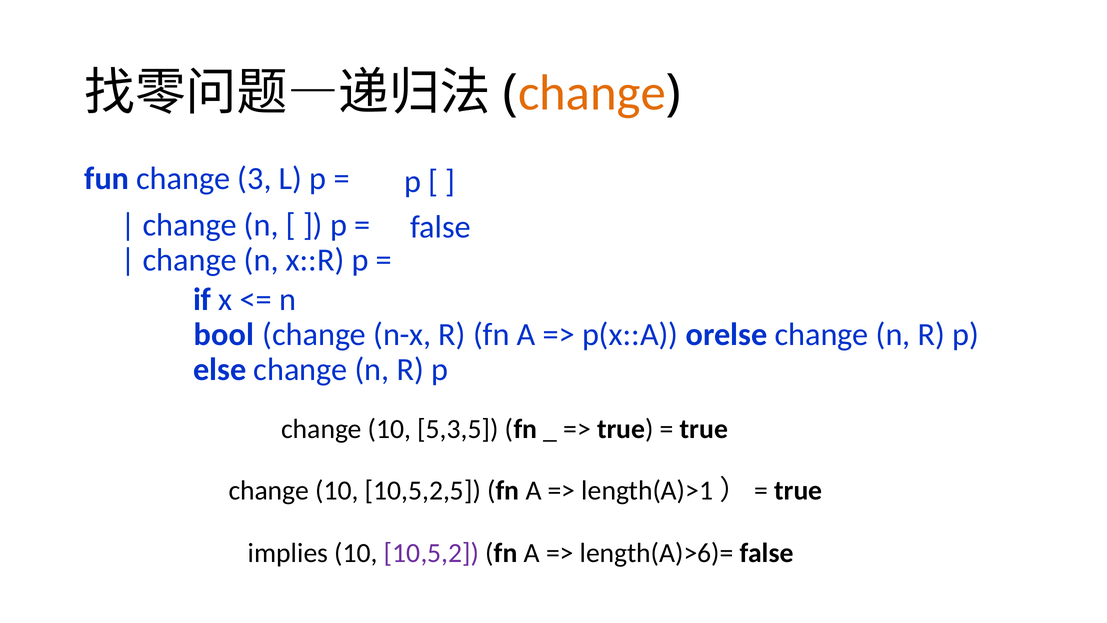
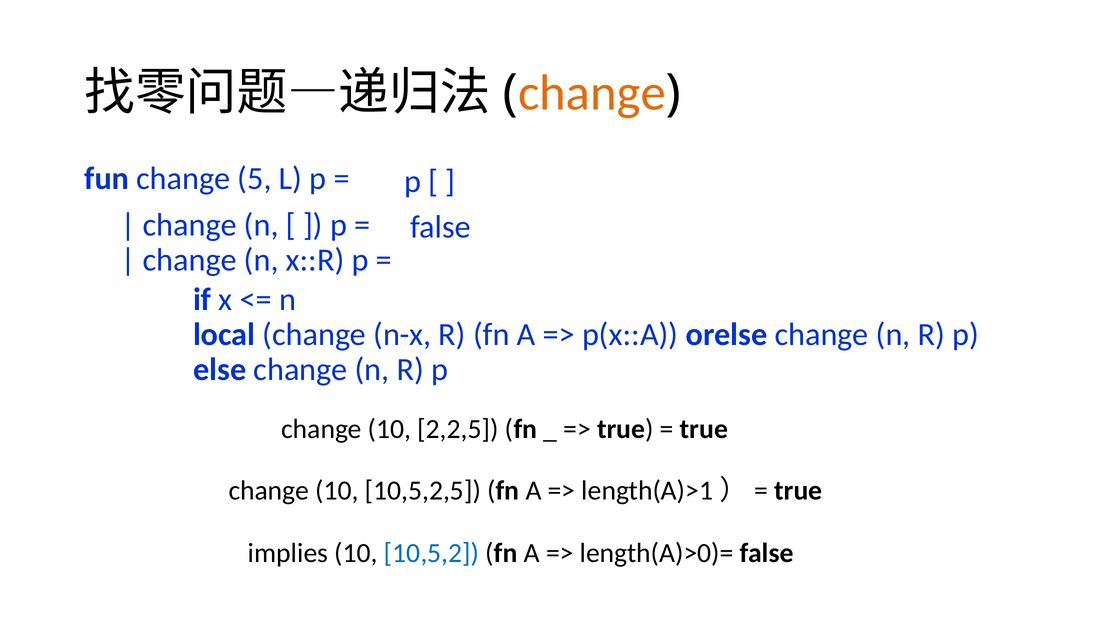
3: 3 -> 5
bool: bool -> local
5,3,5: 5,3,5 -> 2,2,5
10,5,2 colour: purple -> blue
length(A)>6)=: length(A)>6)= -> length(A)>0)=
